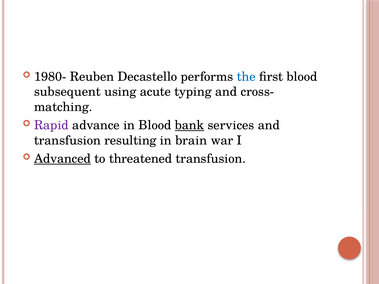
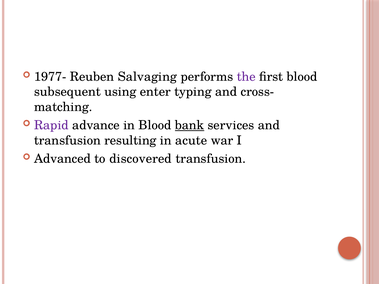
1980-: 1980- -> 1977-
Decastello: Decastello -> Salvaging
the colour: blue -> purple
acute: acute -> enter
brain: brain -> acute
Advanced underline: present -> none
threatened: threatened -> discovered
